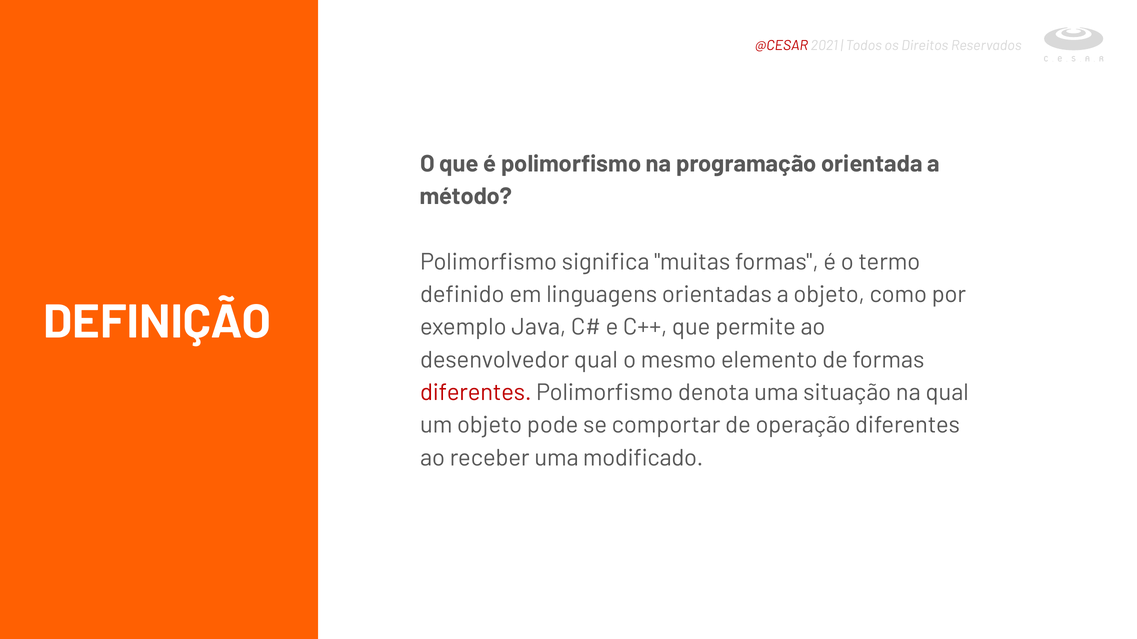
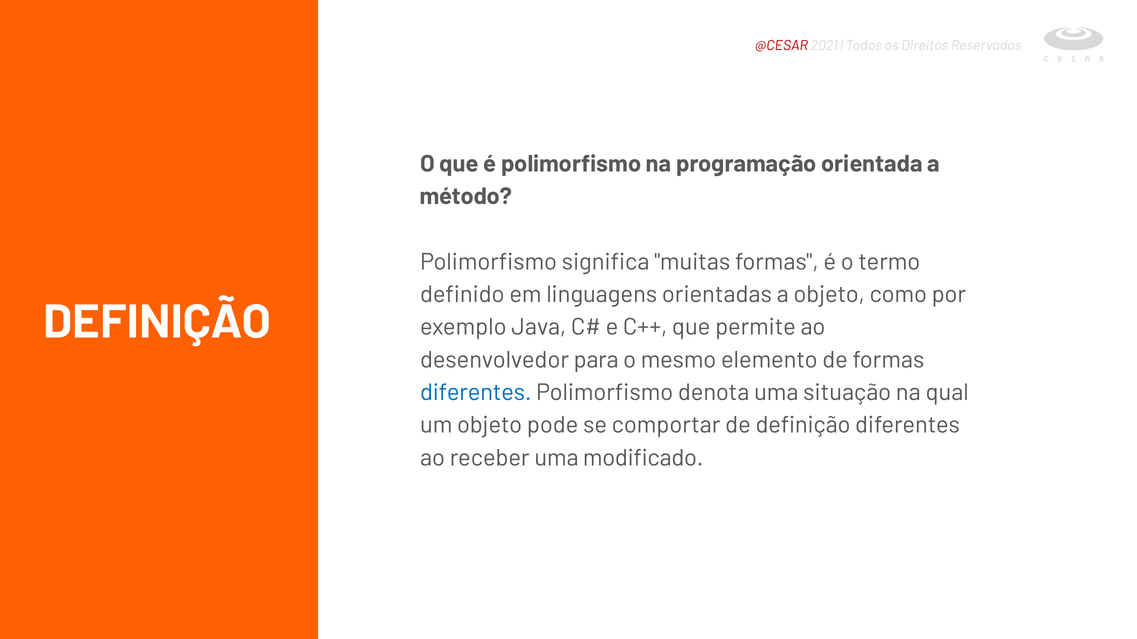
desenvolvedor qual: qual -> para
diferentes at (476, 393) colour: red -> blue
de operação: operação -> definição
